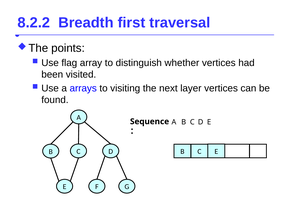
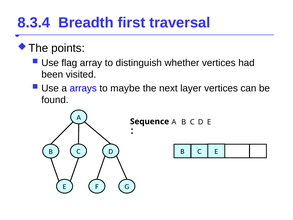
8.2.2: 8.2.2 -> 8.3.4
visiting: visiting -> maybe
